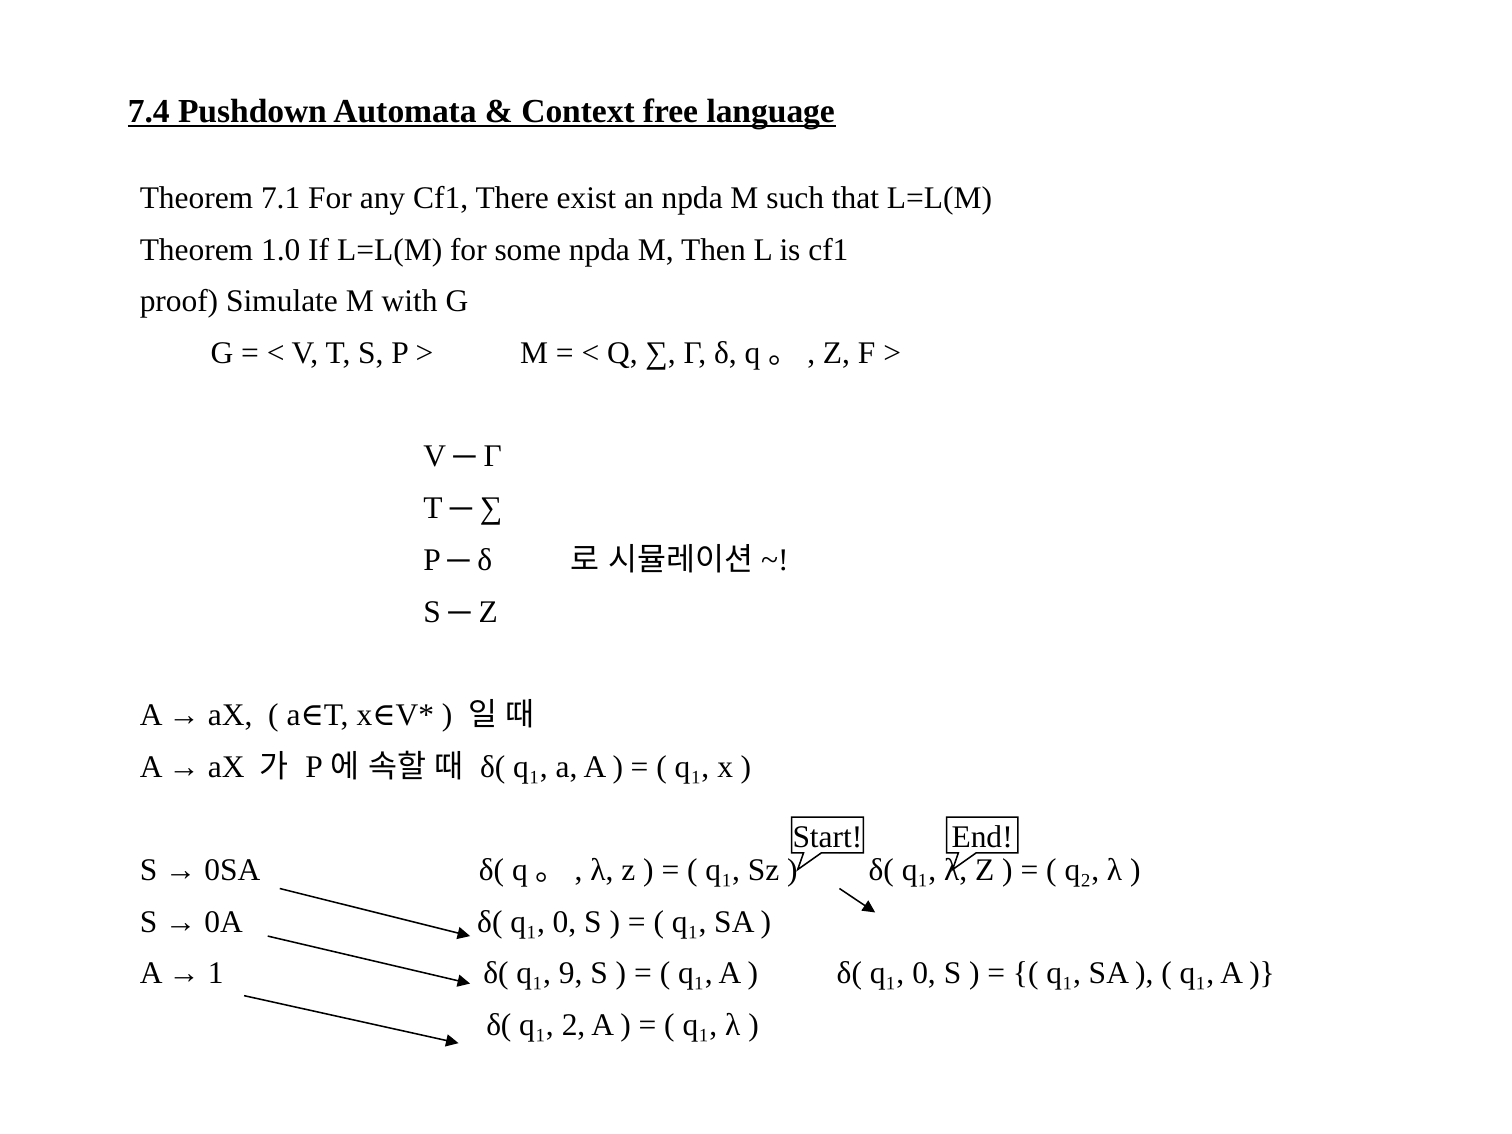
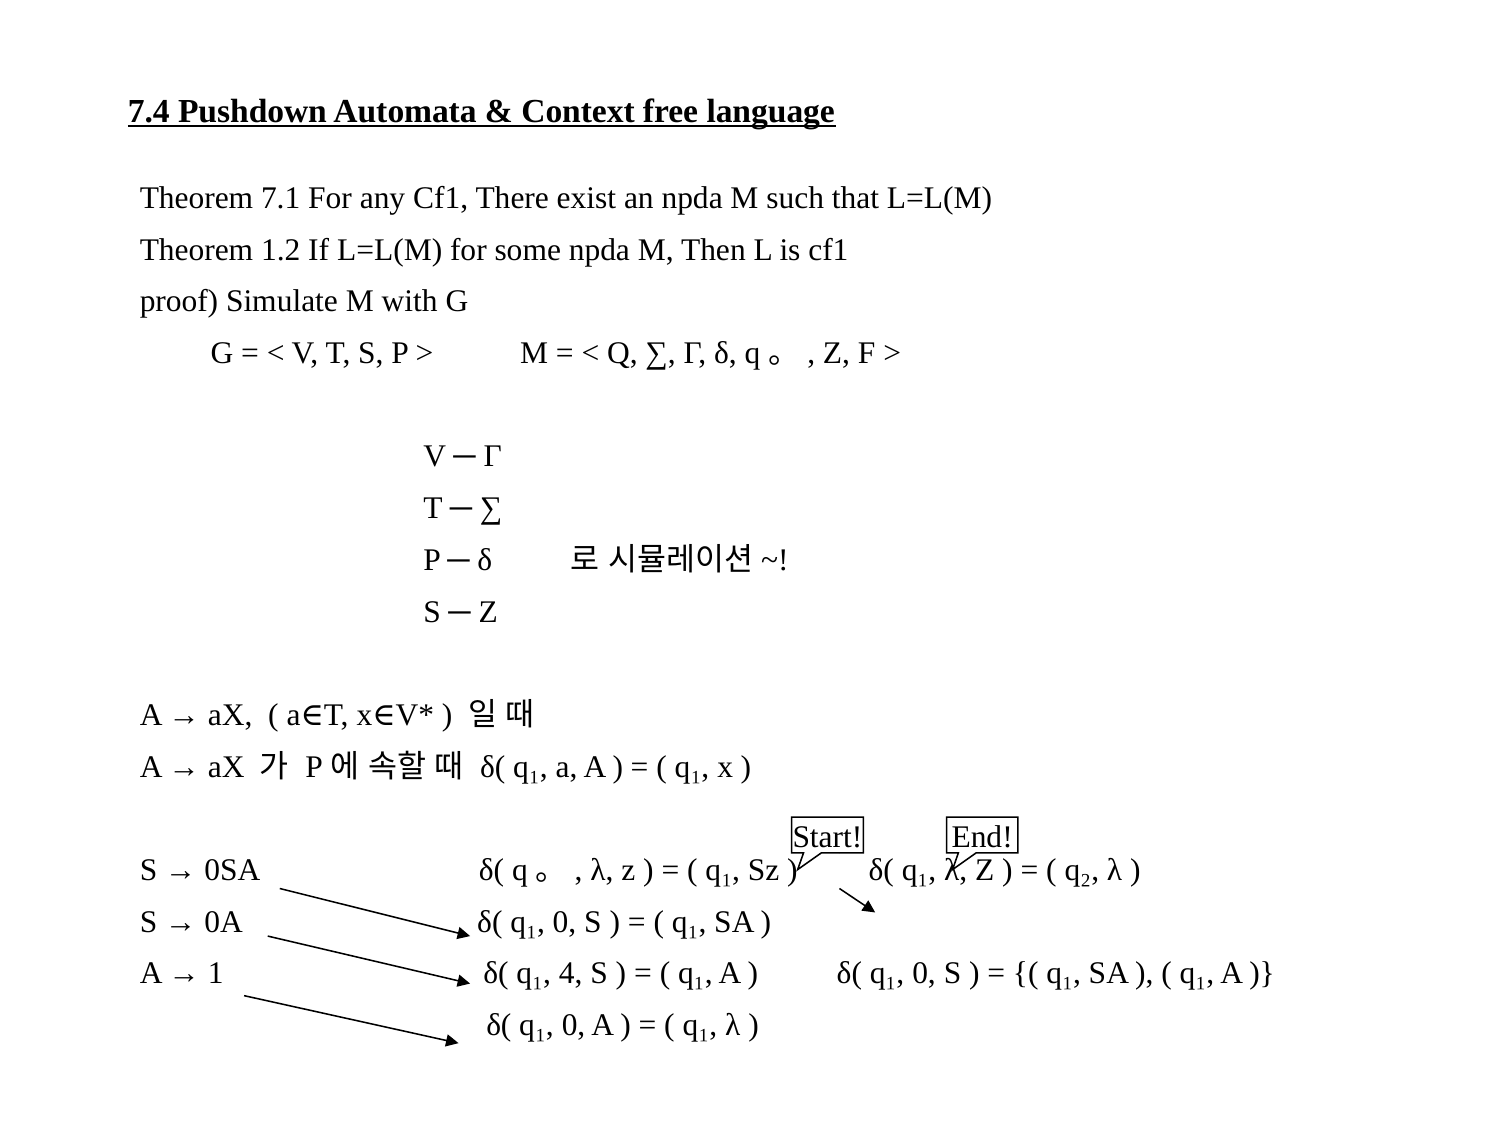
1.0: 1.0 -> 1.2
9: 9 -> 4
2 at (574, 1025): 2 -> 0
